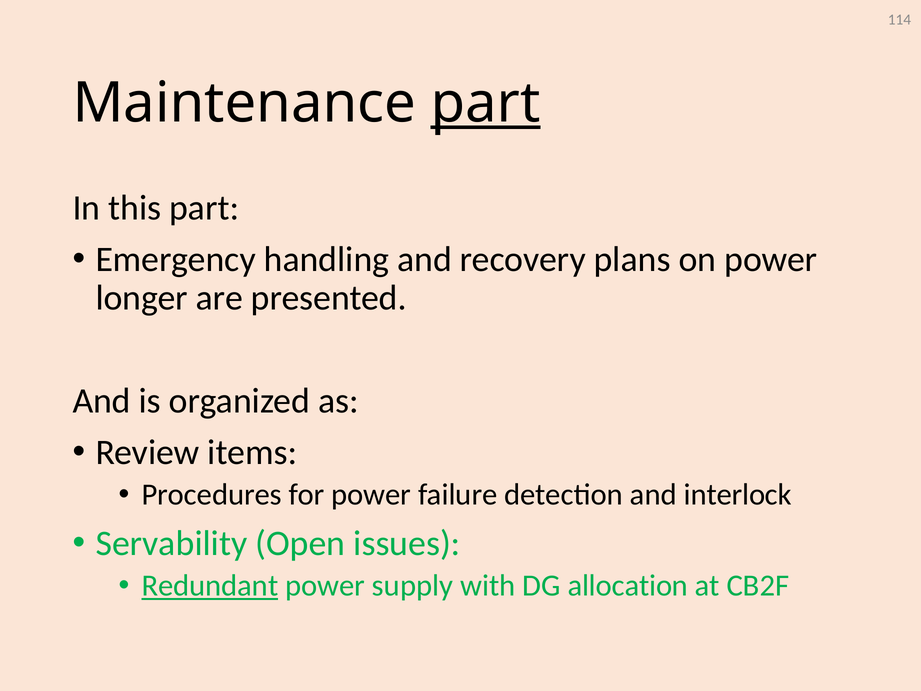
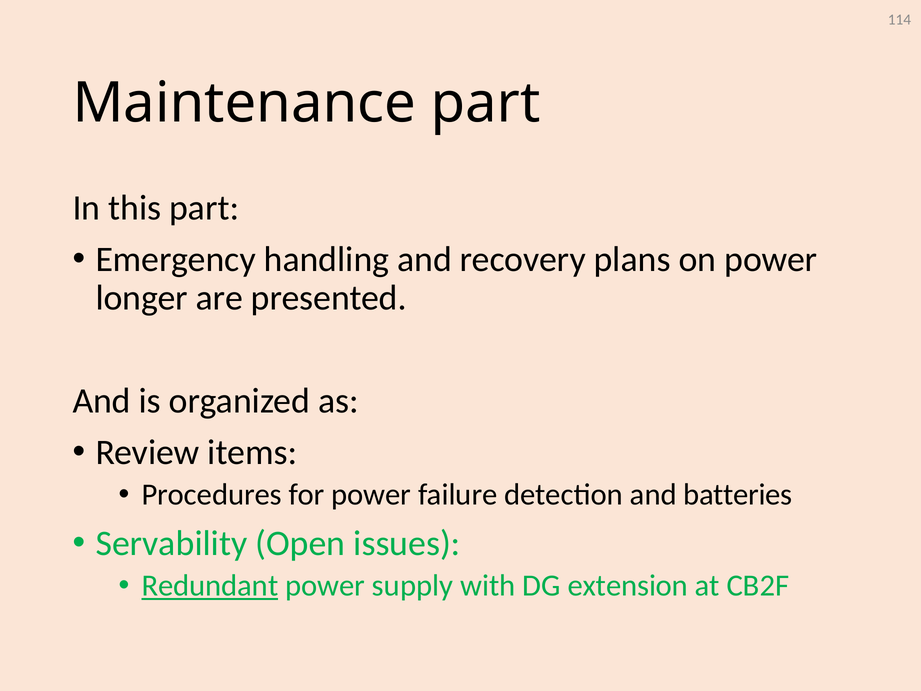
part at (486, 103) underline: present -> none
interlock: interlock -> batteries
allocation: allocation -> extension
